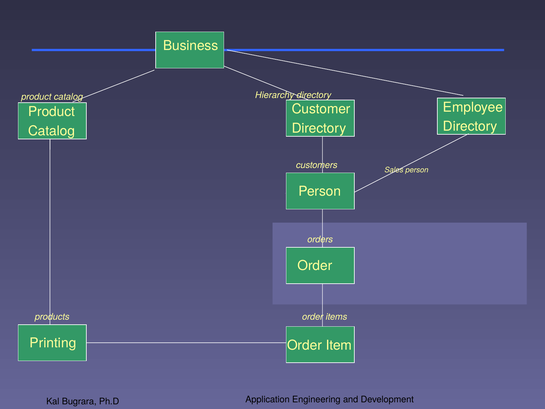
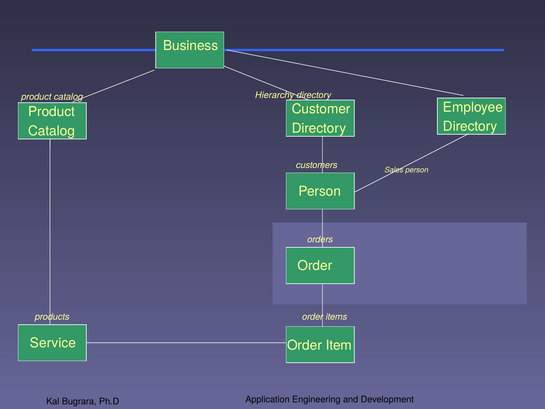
Printing: Printing -> Service
